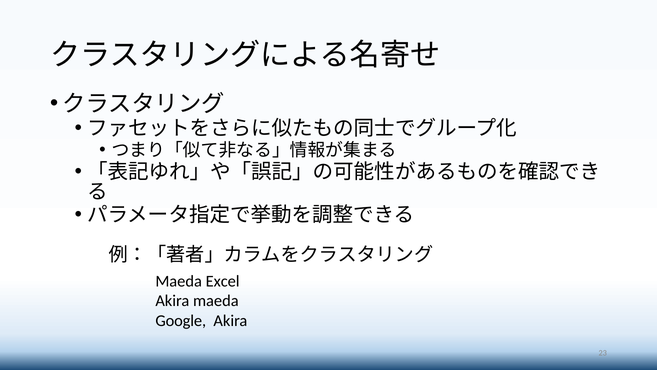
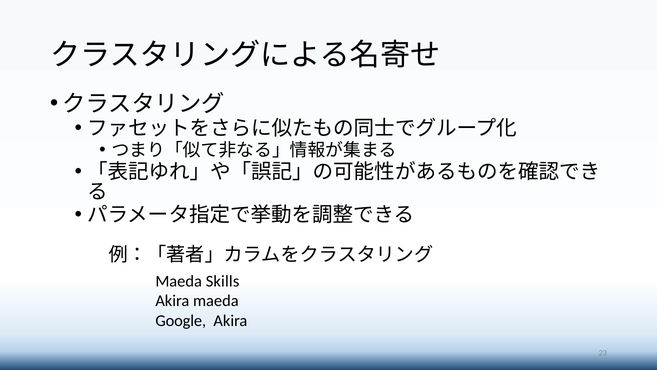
Excel: Excel -> Skills
